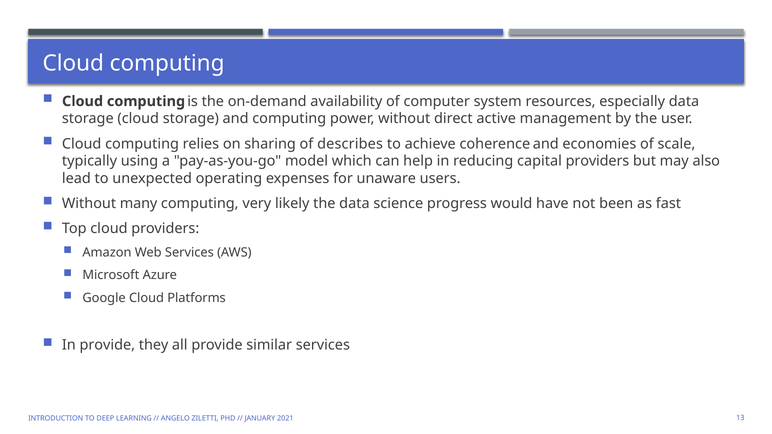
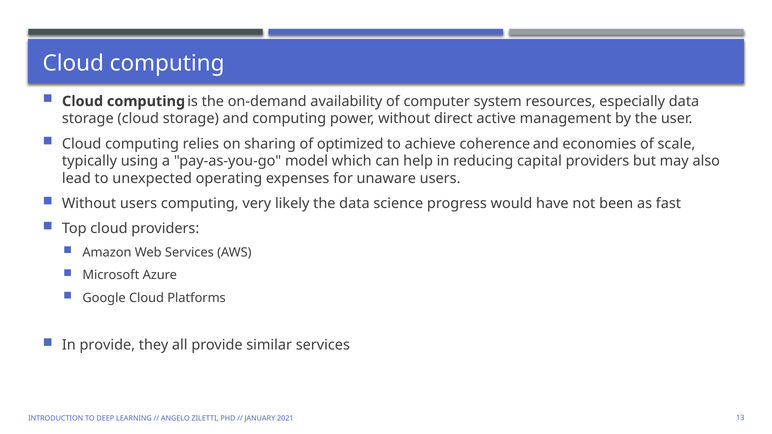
describes: describes -> optimized
Without many: many -> users
